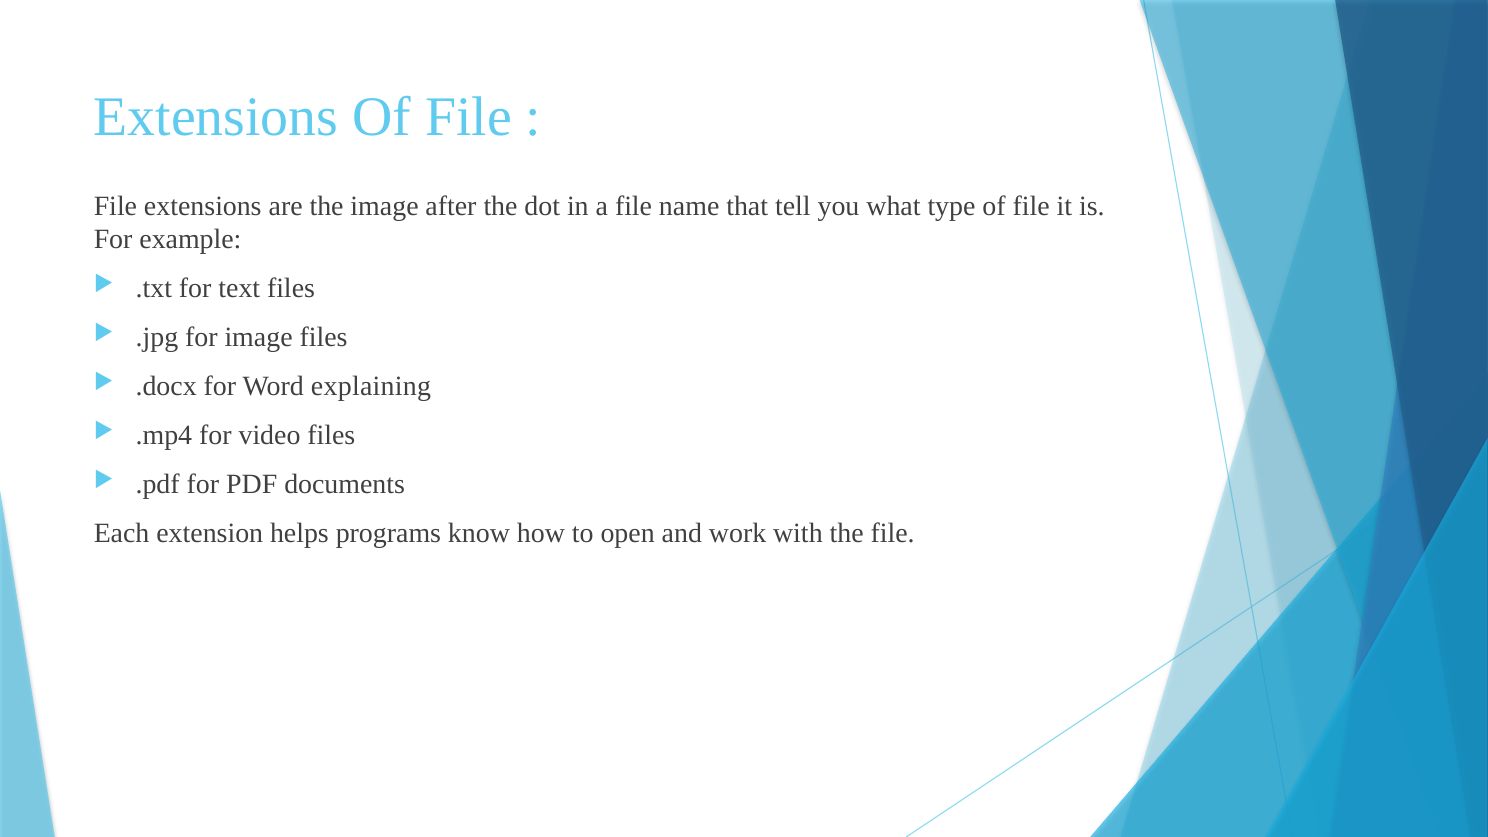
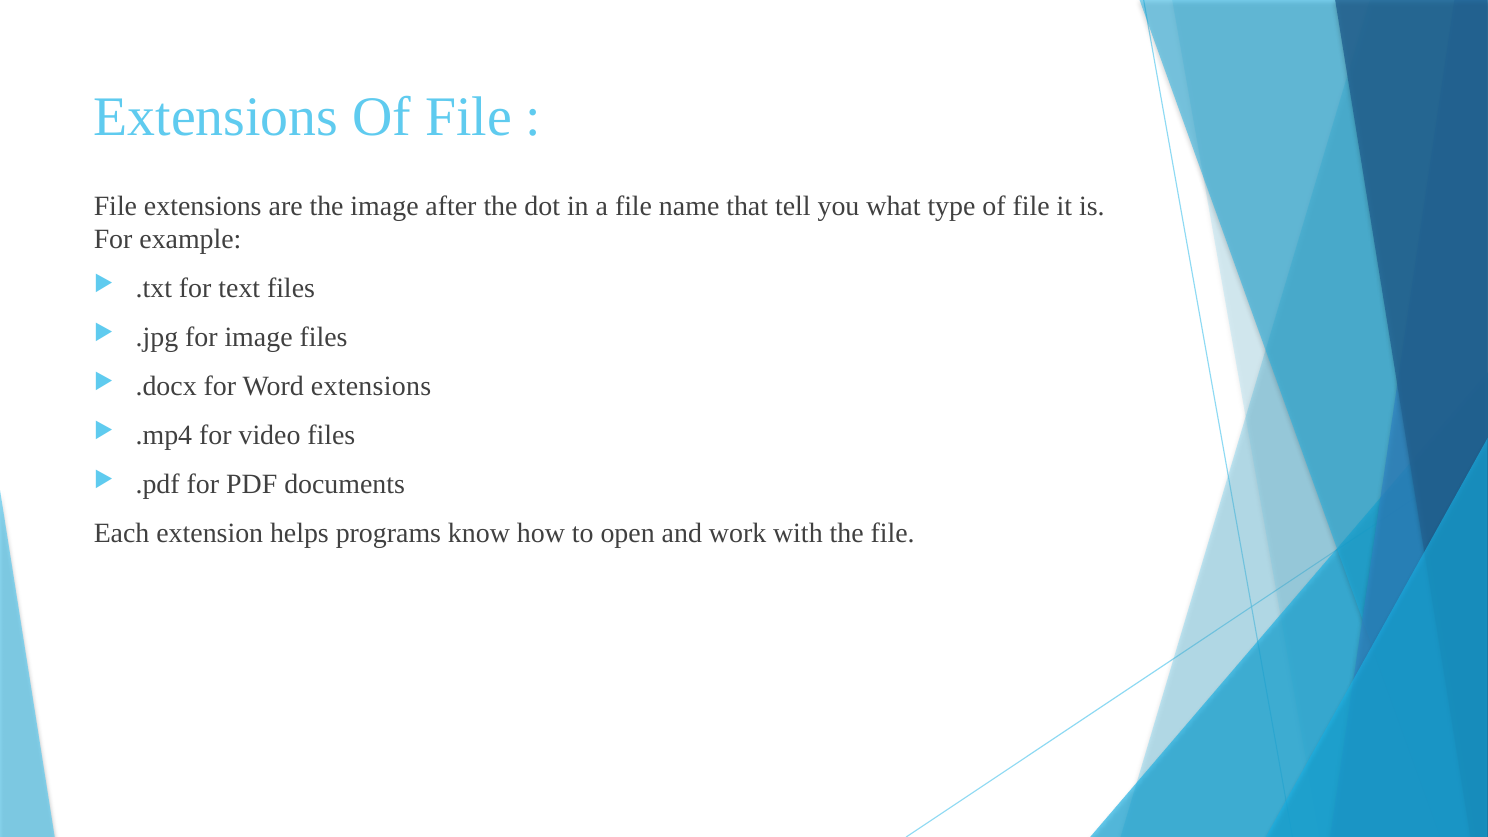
Word explaining: explaining -> extensions
